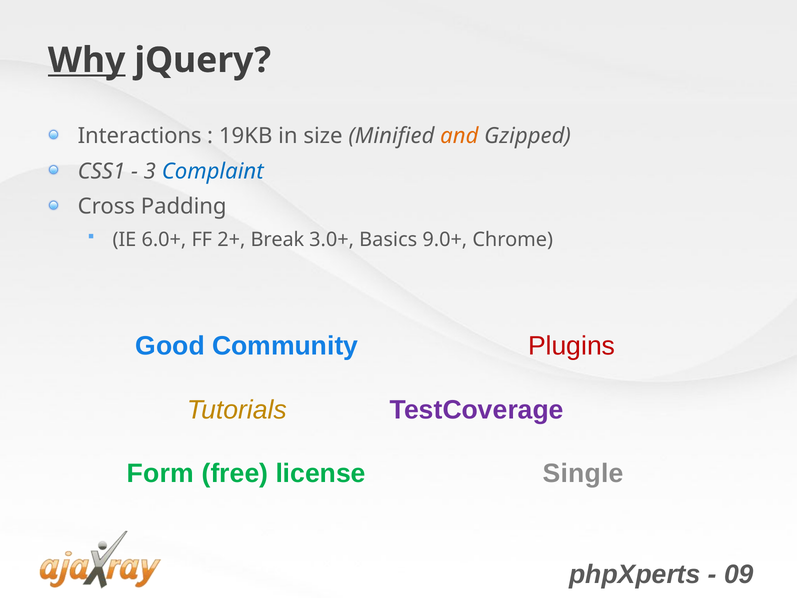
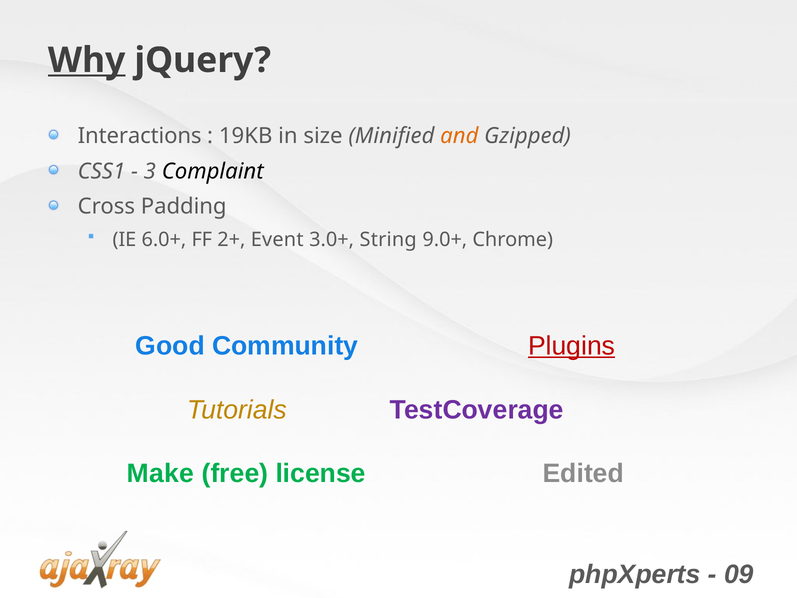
Complaint colour: blue -> black
Break: Break -> Event
Basics: Basics -> String
Plugins underline: none -> present
Form: Form -> Make
Single: Single -> Edited
